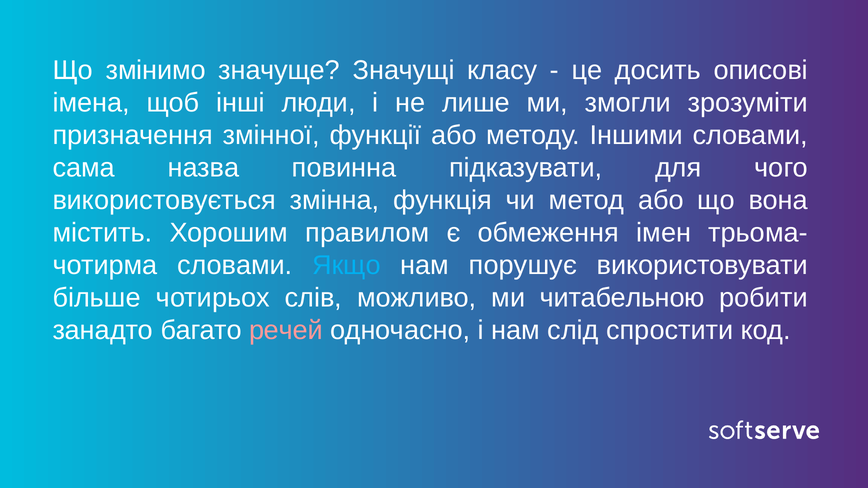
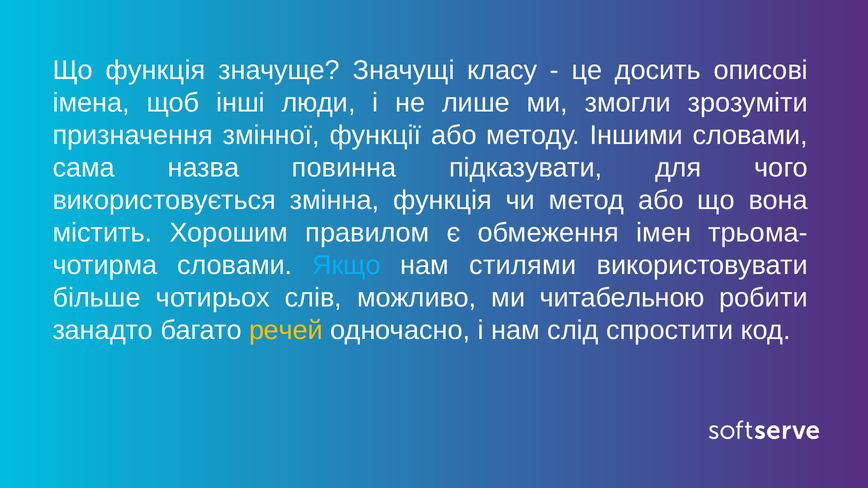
Що змінимо: змінимо -> функція
порушує: порушує -> стилями
речей colour: pink -> yellow
